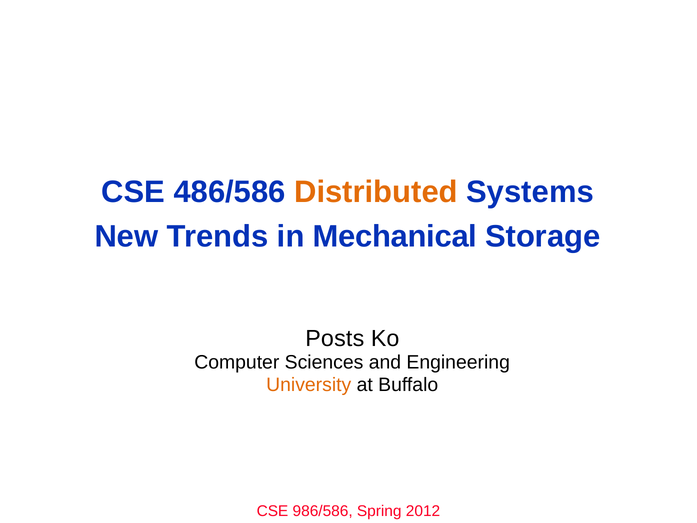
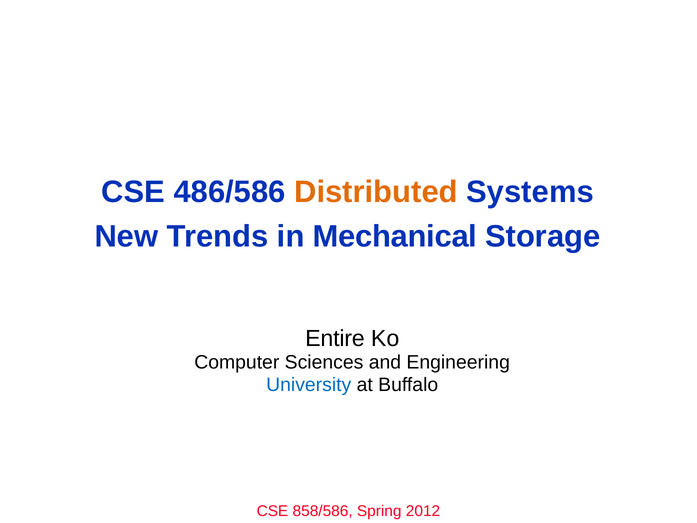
Posts: Posts -> Entire
University colour: orange -> blue
986/586: 986/586 -> 858/586
